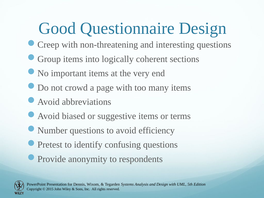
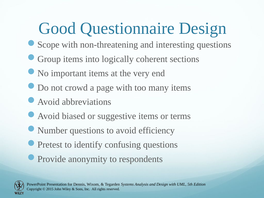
Creep: Creep -> Scope
